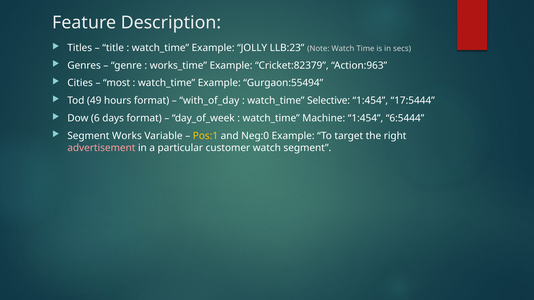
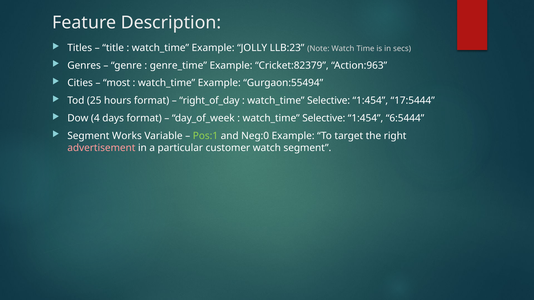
works_time: works_time -> genre_time
49: 49 -> 25
with_of_day: with_of_day -> right_of_day
6: 6 -> 4
Machine at (324, 118): Machine -> Selective
Pos:1 colour: yellow -> light green
